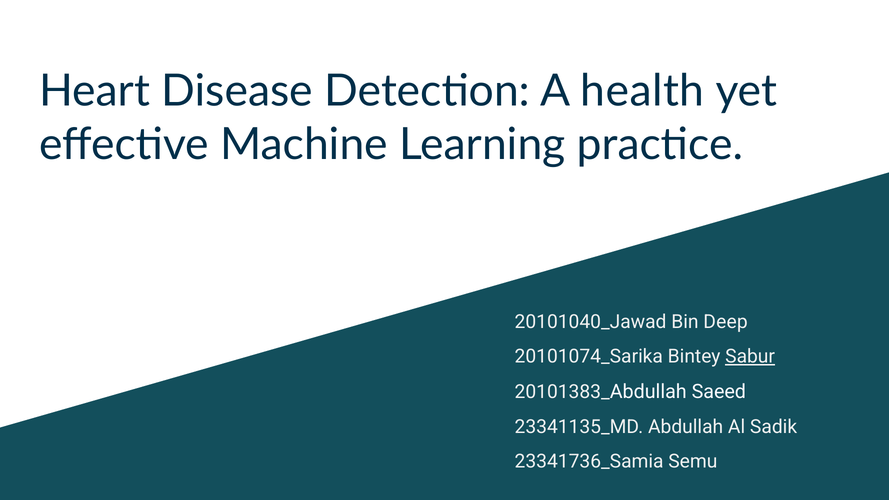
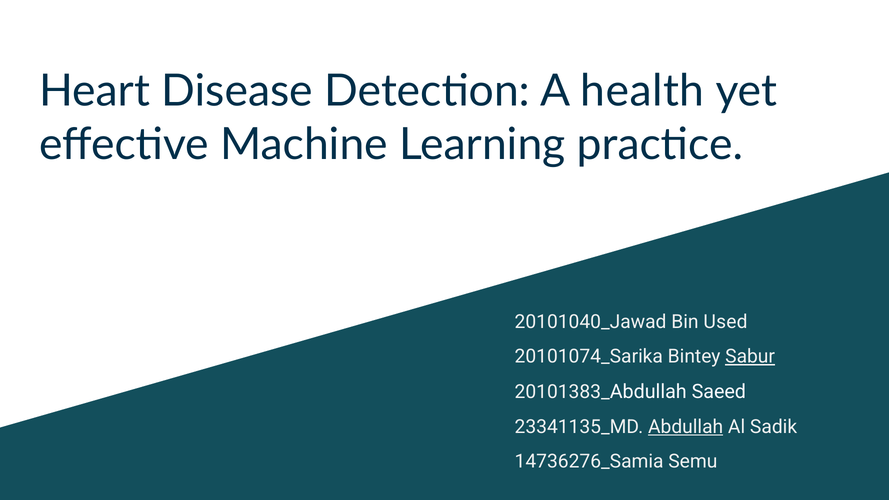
Deep: Deep -> Used
Abdullah underline: none -> present
23341736_Samia: 23341736_Samia -> 14736276_Samia
